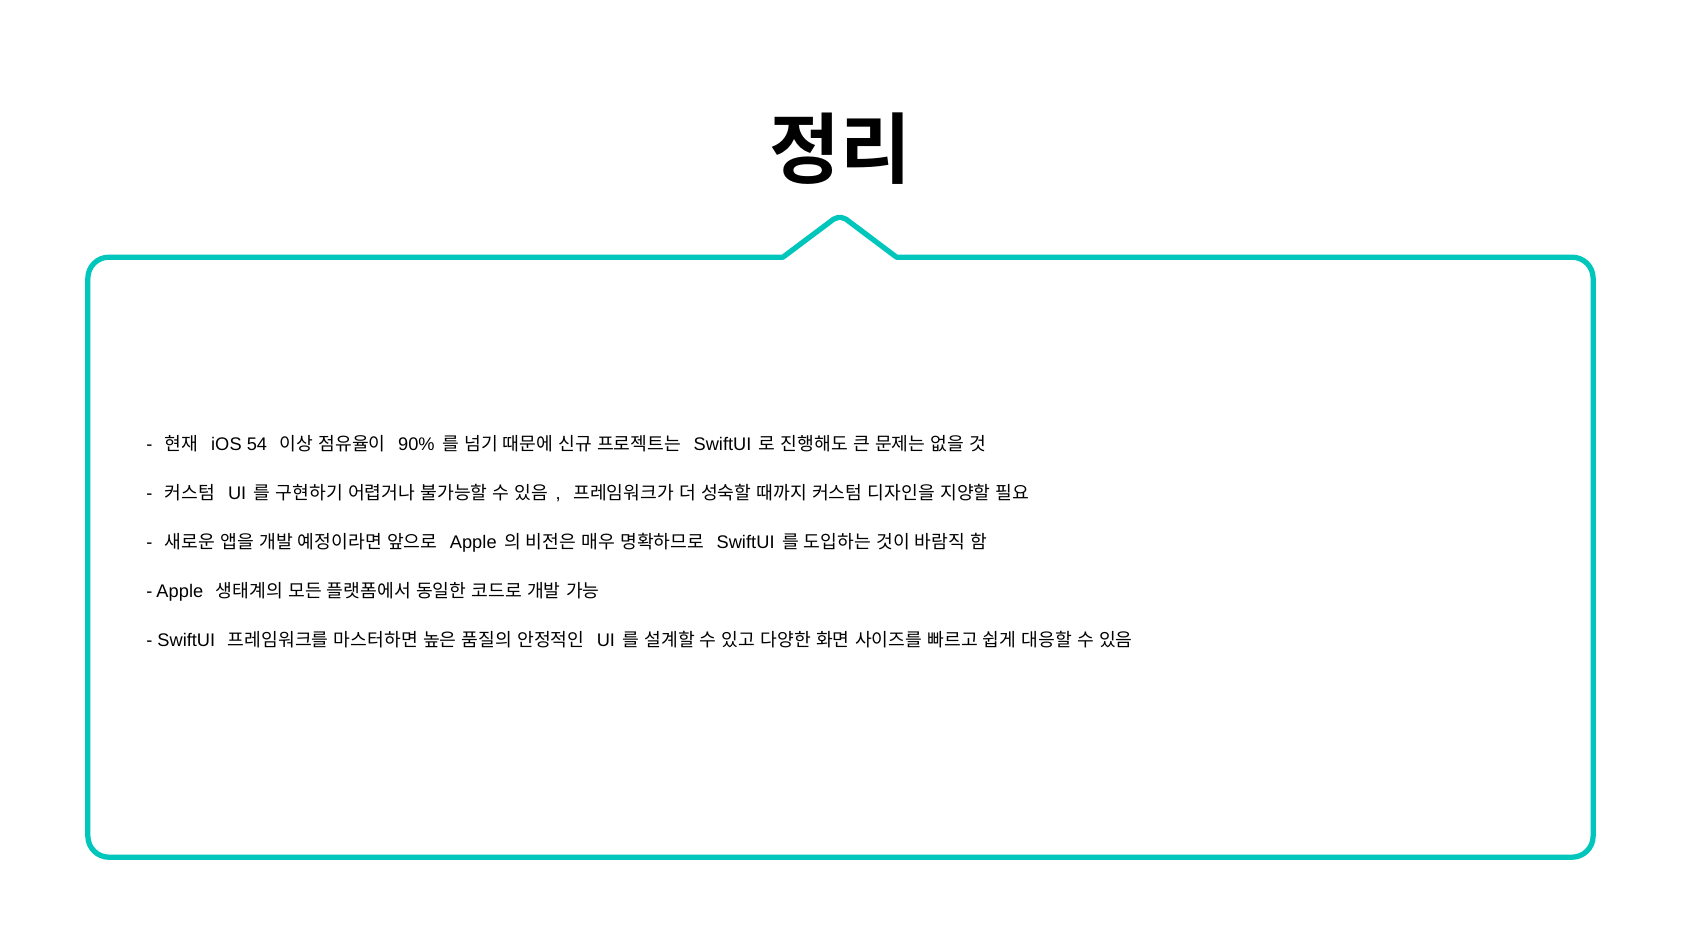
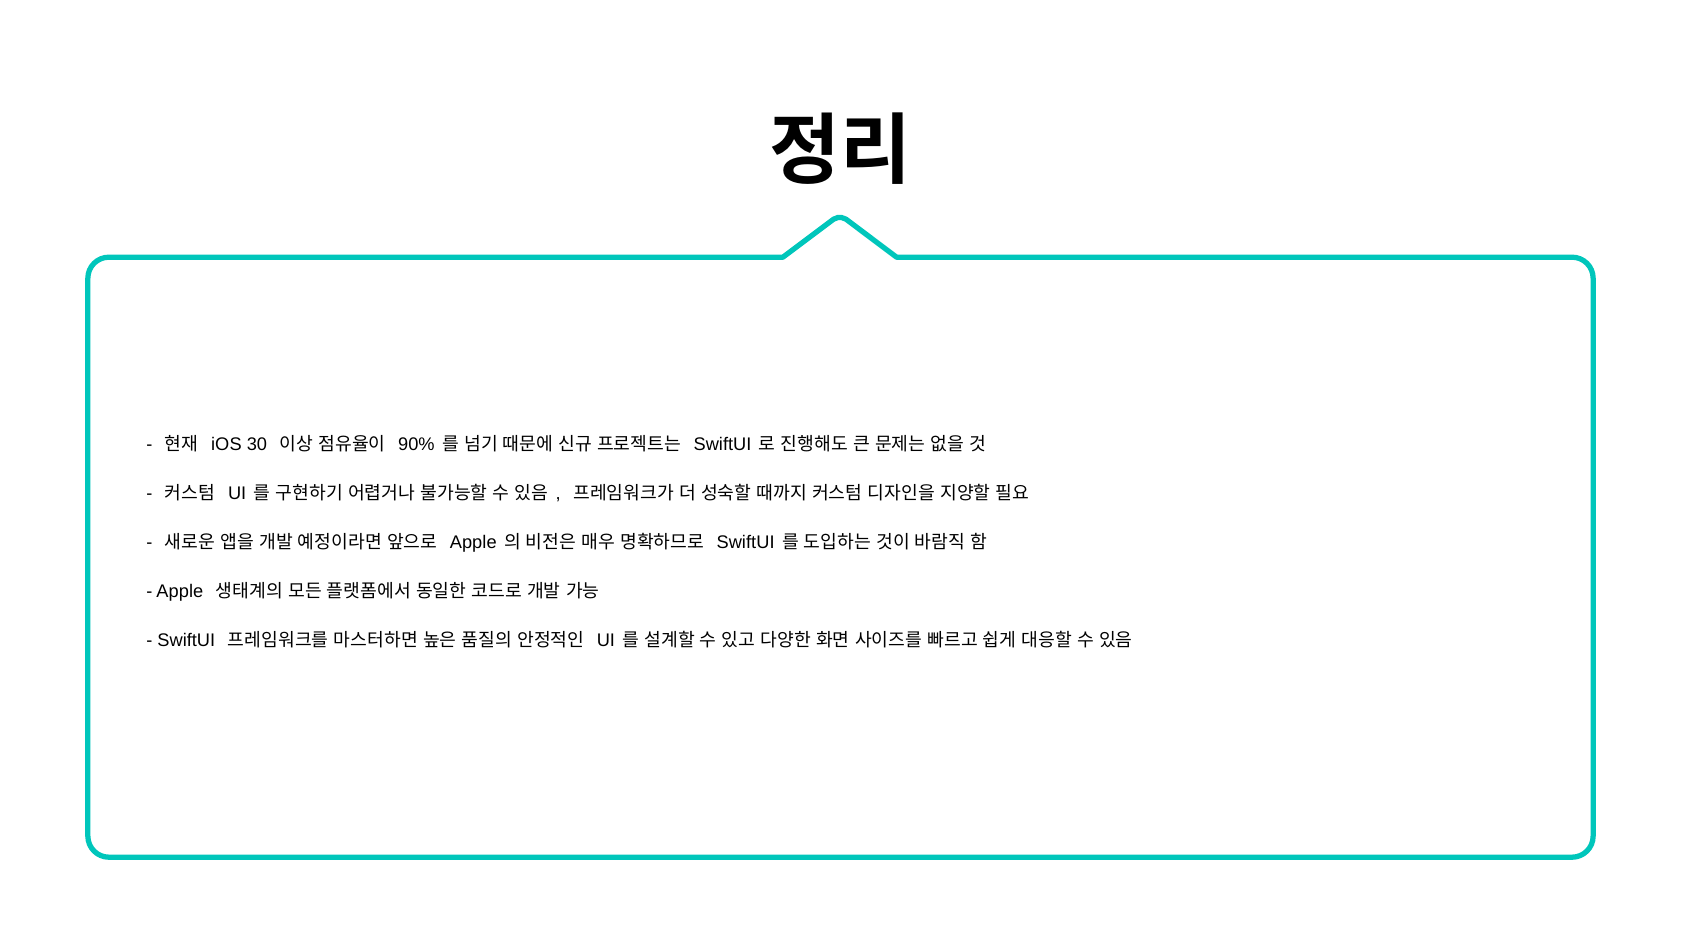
54: 54 -> 30
